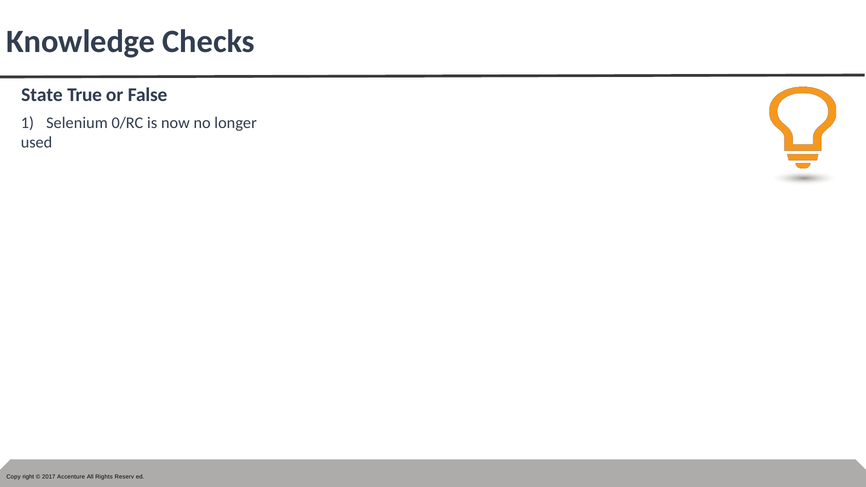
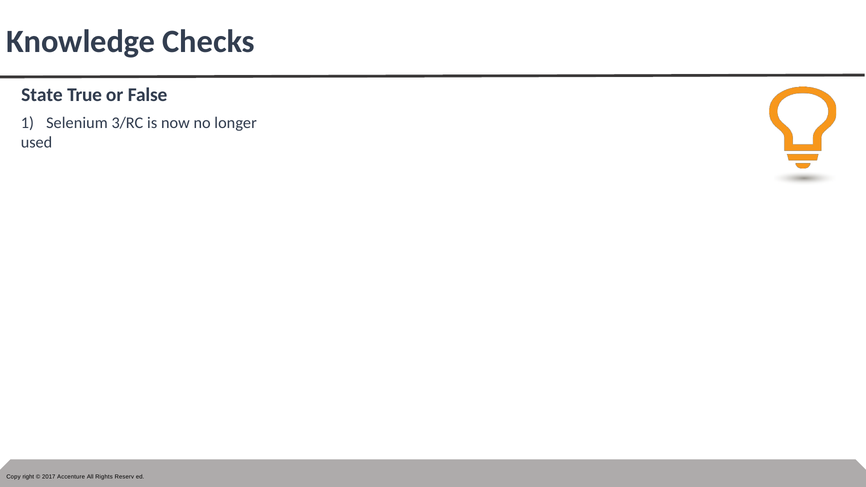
0/RC: 0/RC -> 3/RC
